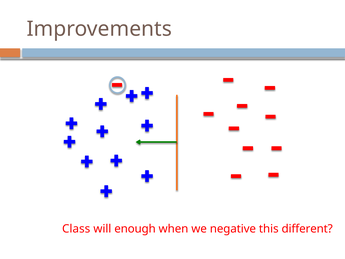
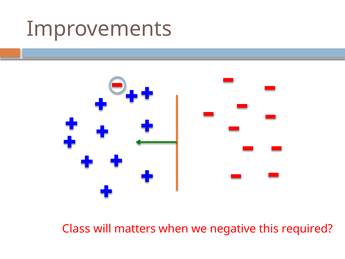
enough: enough -> matters
different: different -> required
